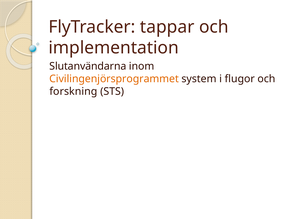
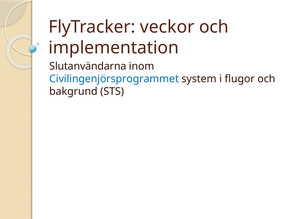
tappar: tappar -> veckor
Civilingenjörsprogrammet colour: orange -> blue
forskning: forskning -> bakgrund
